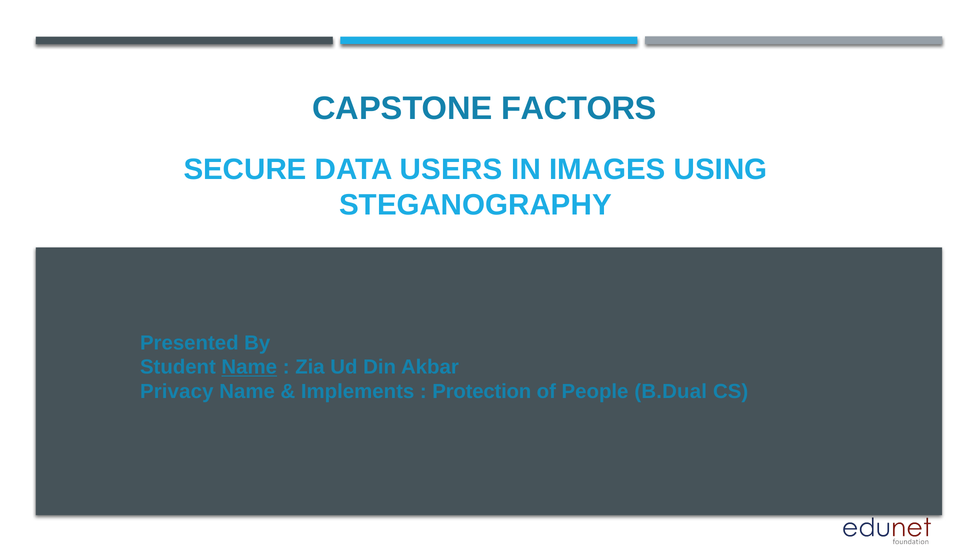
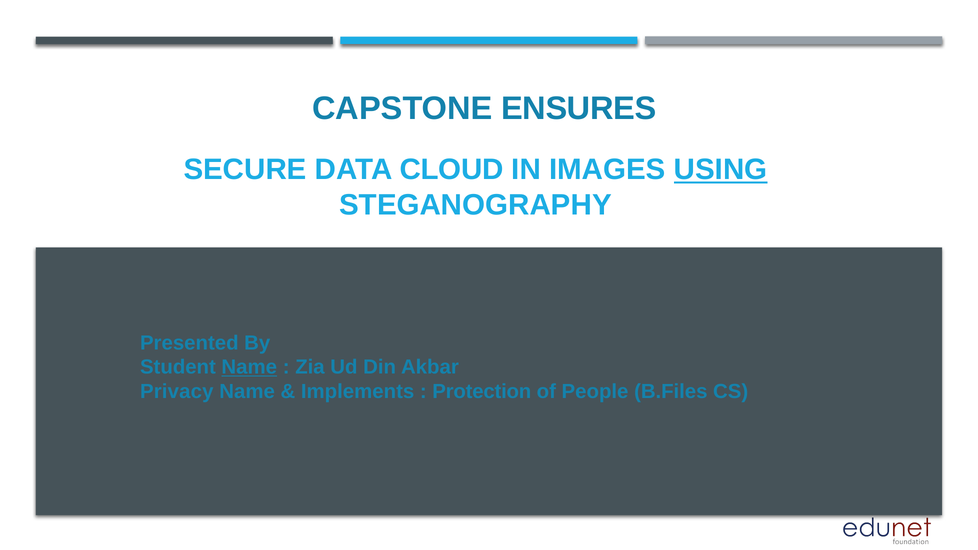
FACTORS: FACTORS -> ENSURES
USERS: USERS -> CLOUD
USING underline: none -> present
B.Dual: B.Dual -> B.Files
